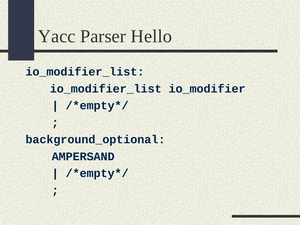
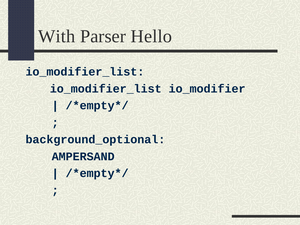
Yacc: Yacc -> With
